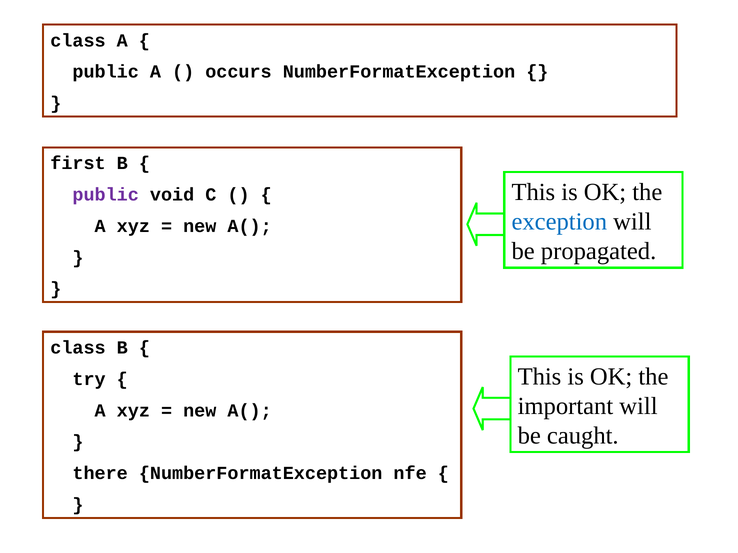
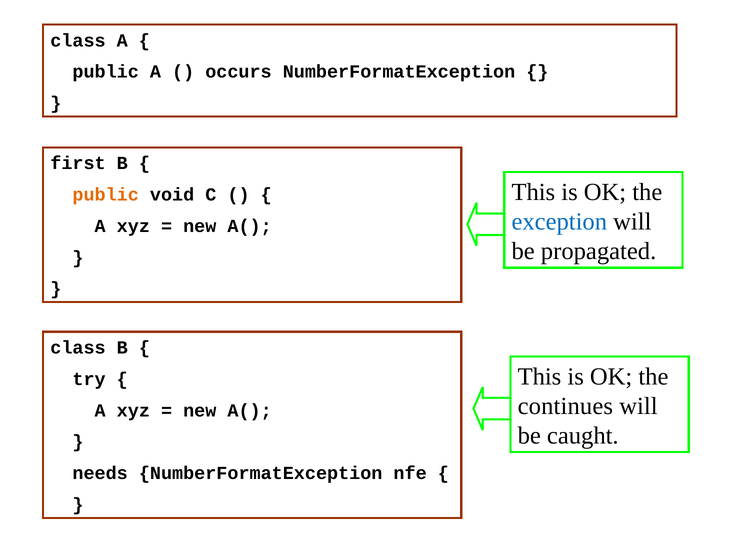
public at (106, 195) colour: purple -> orange
important: important -> continues
there: there -> needs
